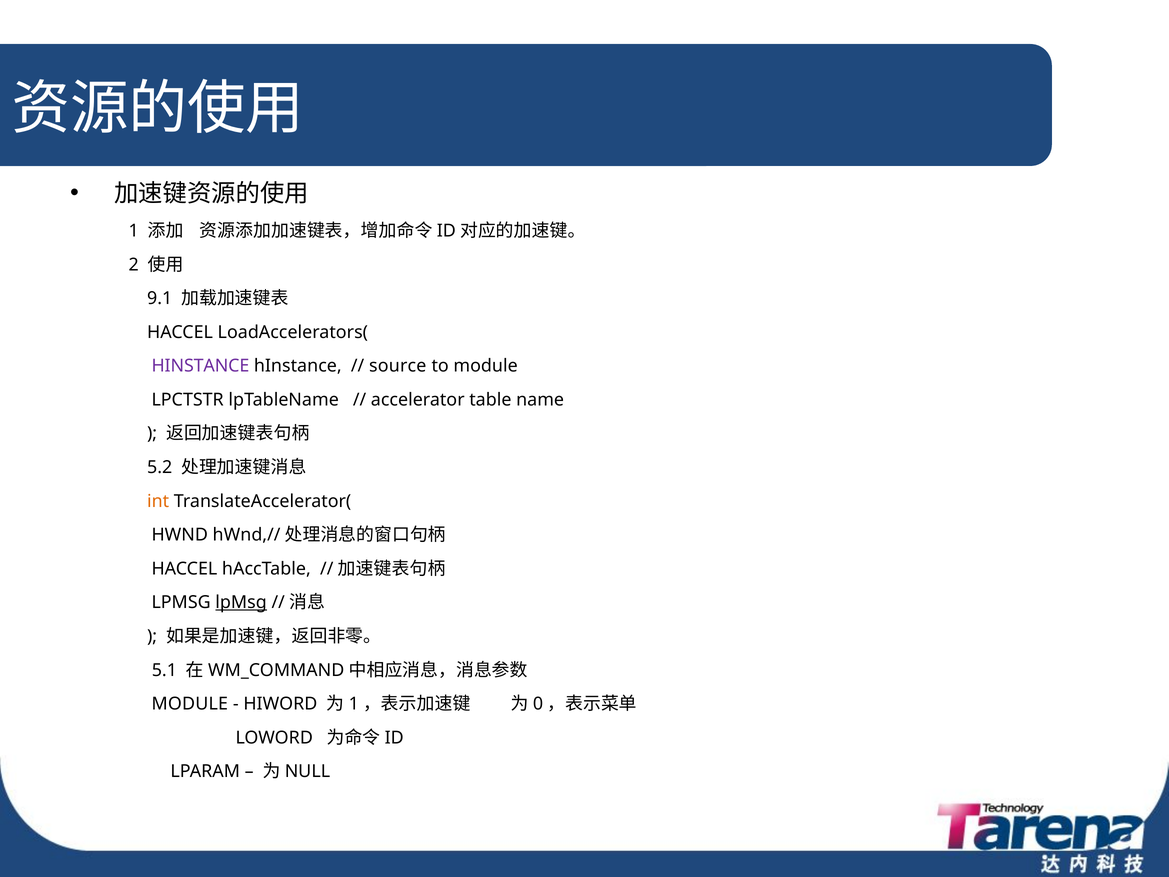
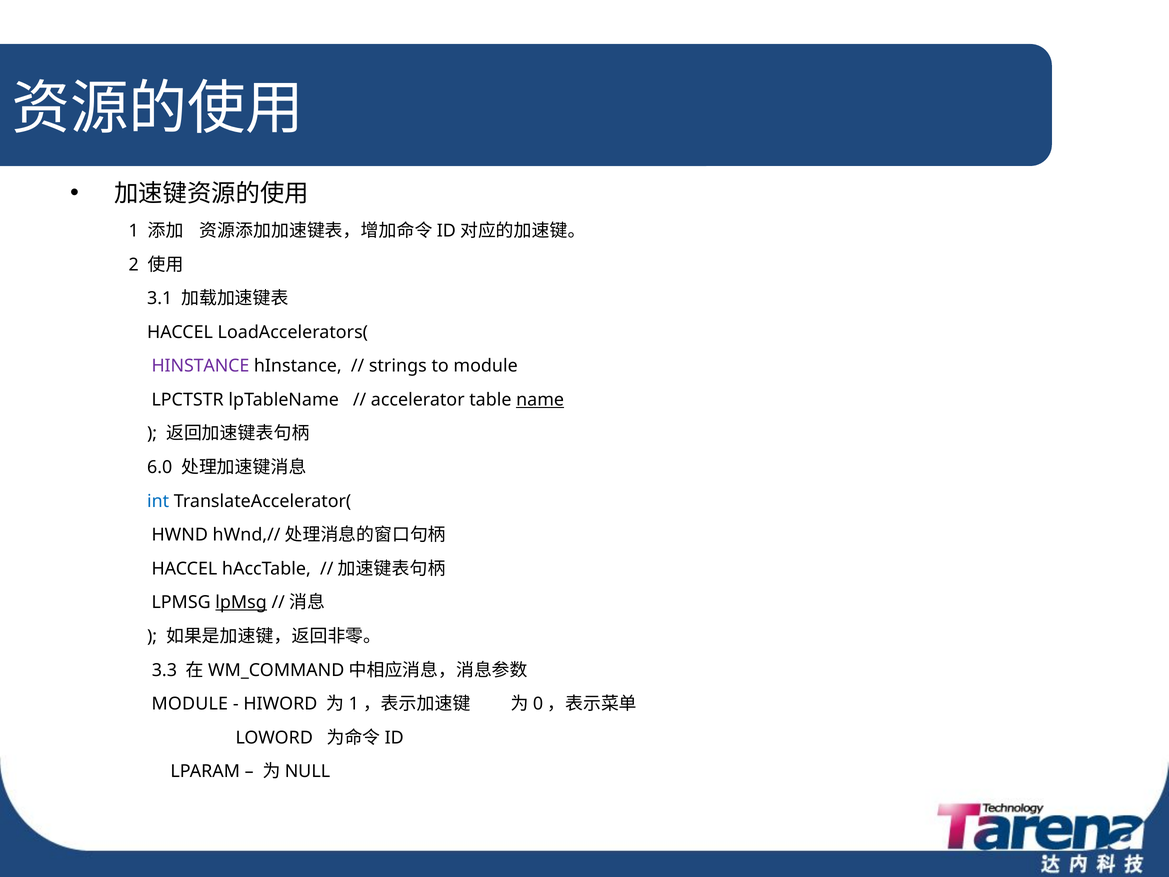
9.1: 9.1 -> 3.1
source: source -> strings
name underline: none -> present
5.2: 5.2 -> 6.0
int colour: orange -> blue
5.1: 5.1 -> 3.3
